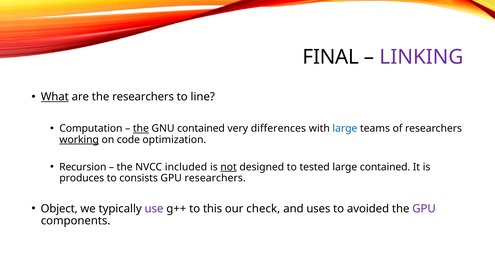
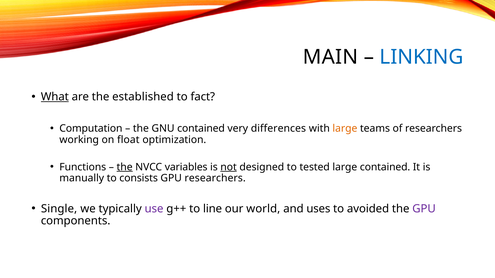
FINAL: FINAL -> MAIN
LINKING colour: purple -> blue
the researchers: researchers -> established
line: line -> fact
the at (141, 129) underline: present -> none
large at (345, 129) colour: blue -> orange
working underline: present -> none
code: code -> float
Recursion: Recursion -> Functions
the at (125, 167) underline: none -> present
included: included -> variables
produces: produces -> manually
Object: Object -> Single
this: this -> line
check: check -> world
